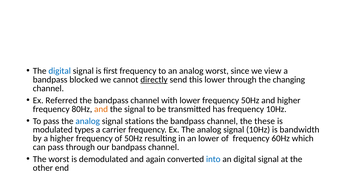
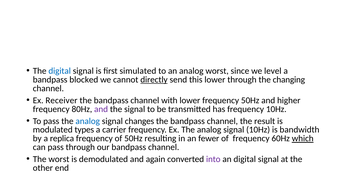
first frequency: frequency -> simulated
view: view -> level
Referred: Referred -> Receiver
and at (101, 109) colour: orange -> purple
stations: stations -> changes
these: these -> result
a higher: higher -> replica
an lower: lower -> fewer
which underline: none -> present
into colour: blue -> purple
